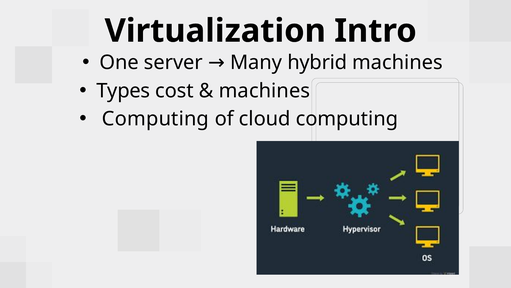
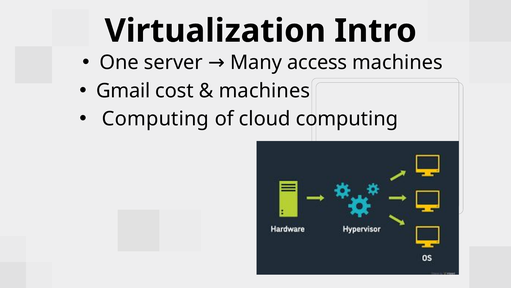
hybrid: hybrid -> access
Types: Types -> Gmail
